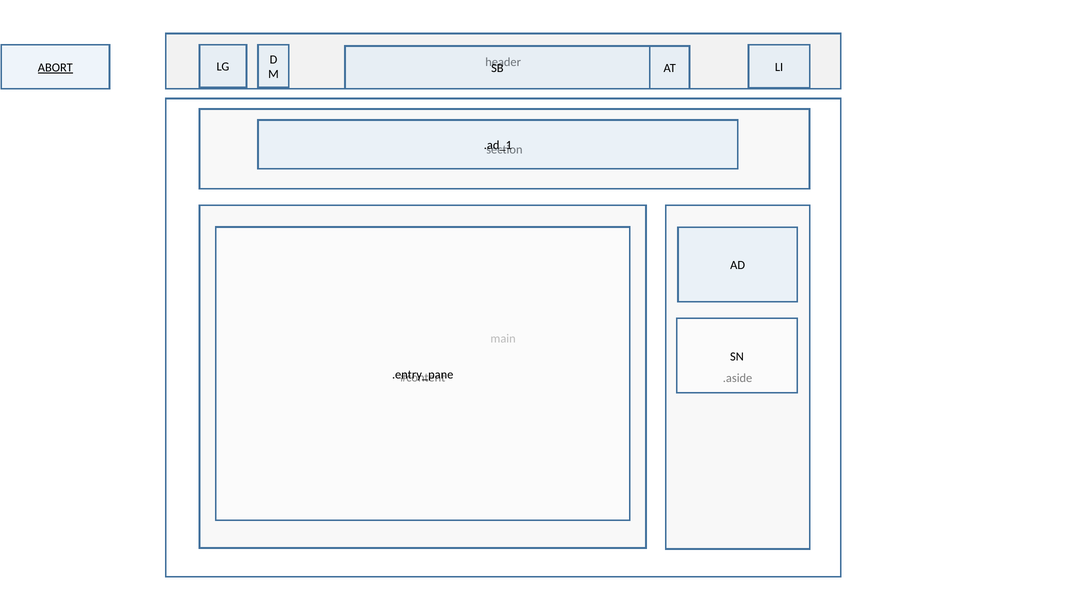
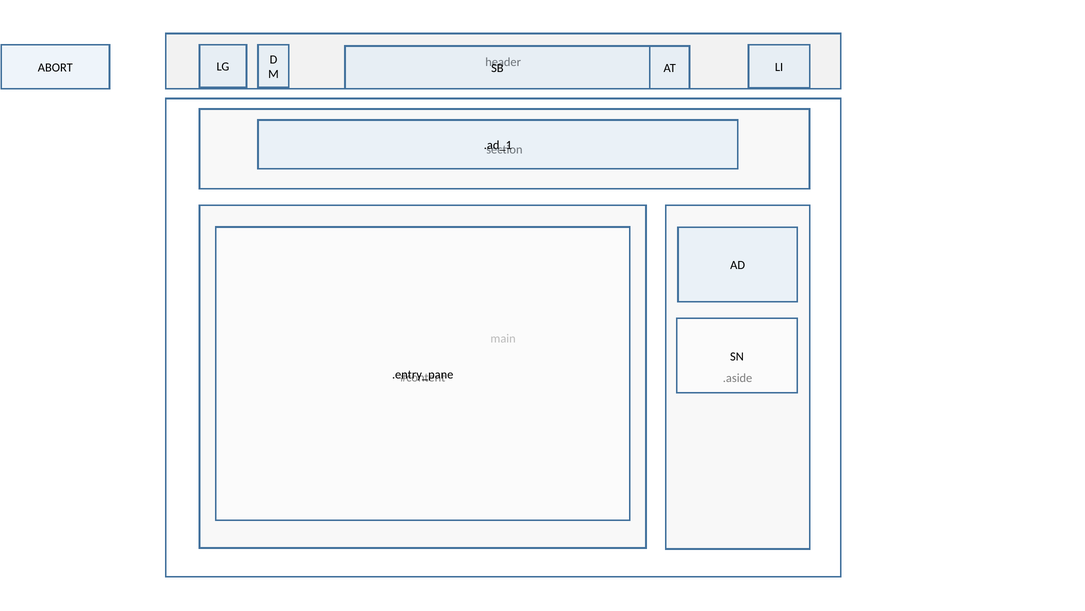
ABORT underline: present -> none
